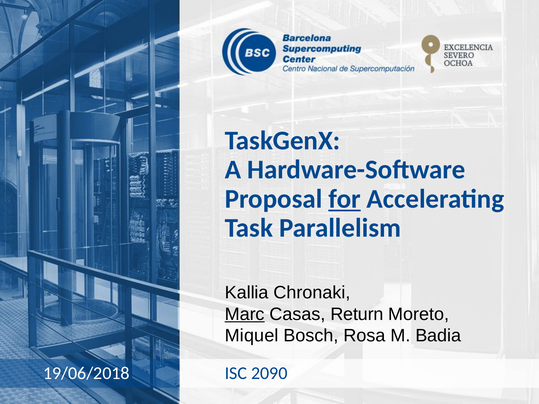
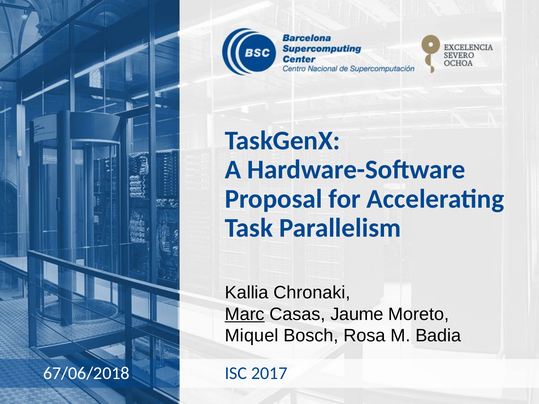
for underline: present -> none
Return: Return -> Jaume
19/06/2018: 19/06/2018 -> 67/06/2018
2090: 2090 -> 2017
